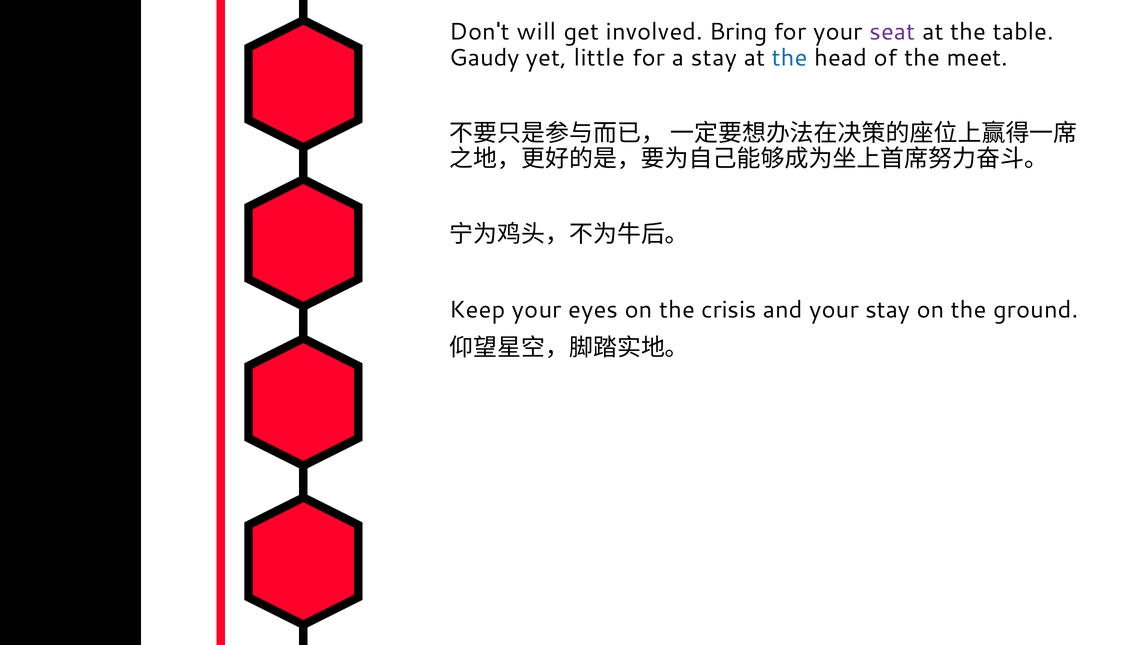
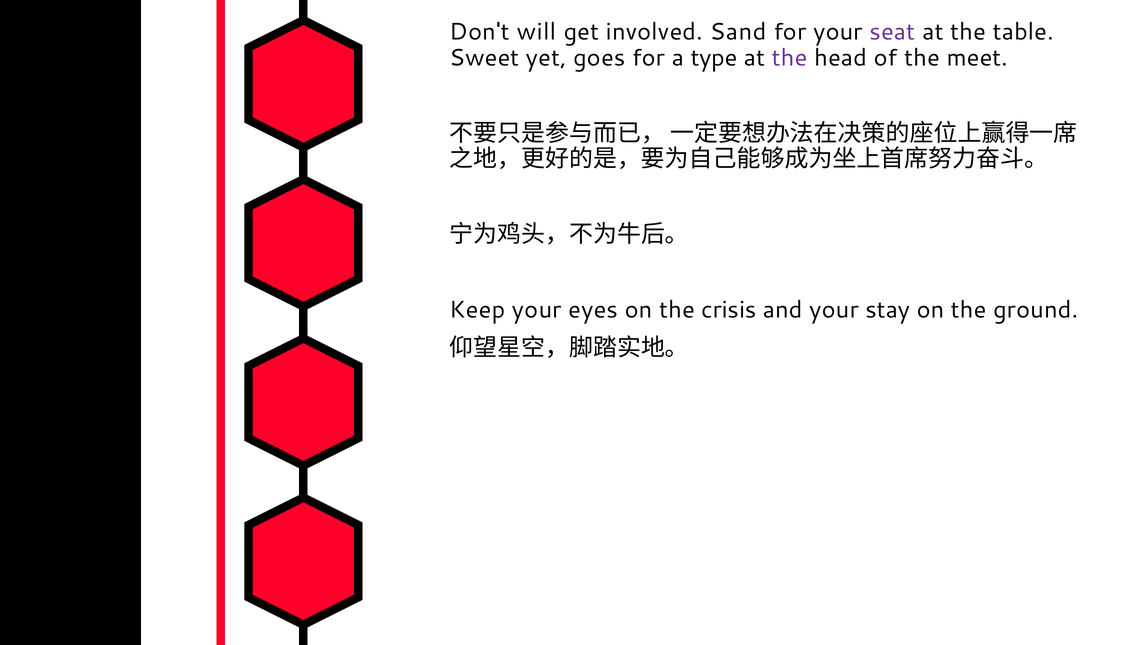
Bring: Bring -> Sand
Gaudy: Gaudy -> Sweet
little: little -> goes
a stay: stay -> type
the at (790, 58) colour: blue -> purple
